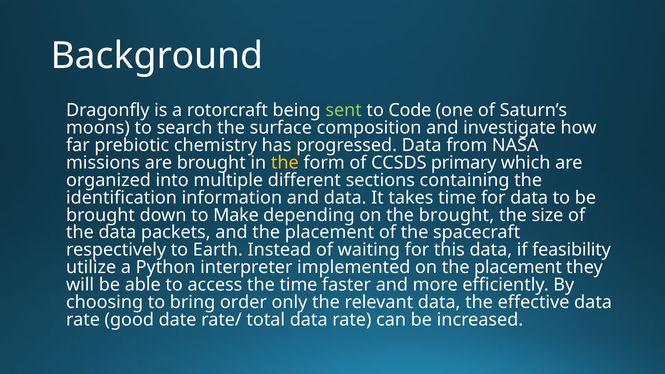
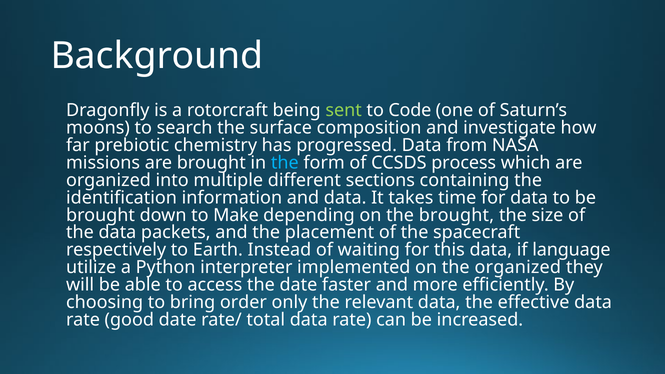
the at (285, 163) colour: yellow -> light blue
primary: primary -> process
feasibility: feasibility -> language
on the placement: placement -> organized
the time: time -> date
